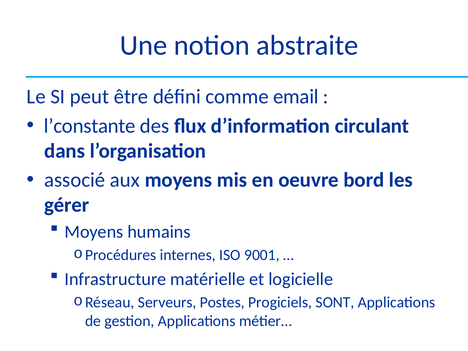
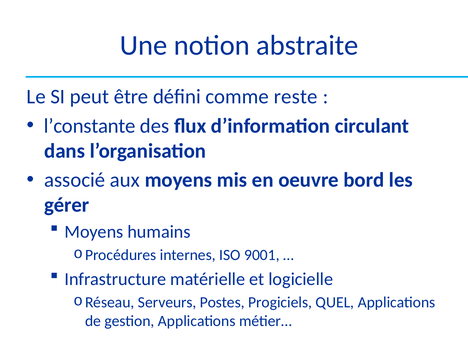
email: email -> reste
SONT: SONT -> QUEL
